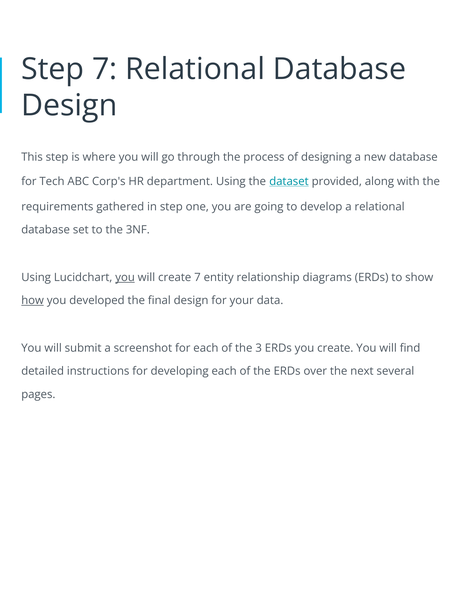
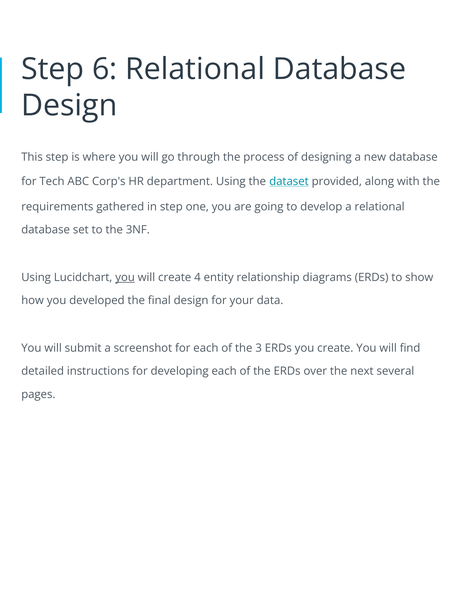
Step 7: 7 -> 6
create 7: 7 -> 4
how underline: present -> none
